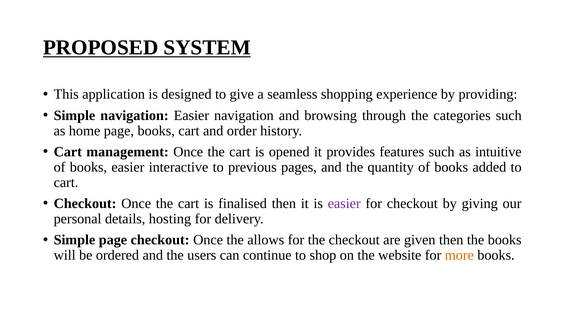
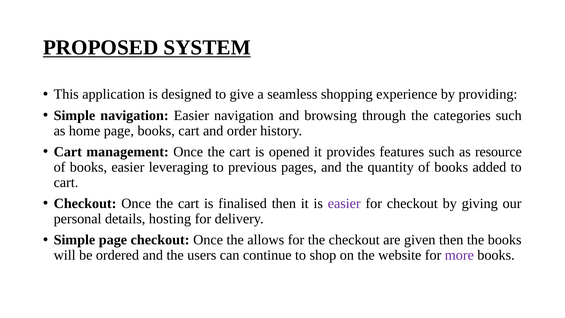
intuitive: intuitive -> resource
interactive: interactive -> leveraging
more colour: orange -> purple
